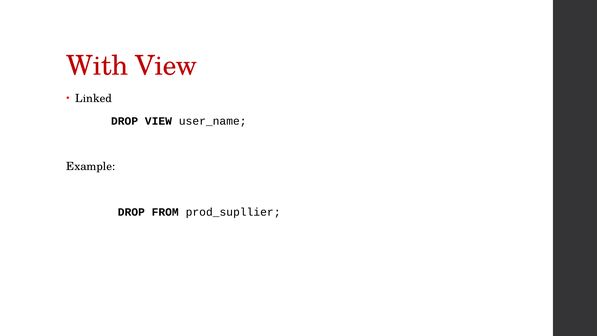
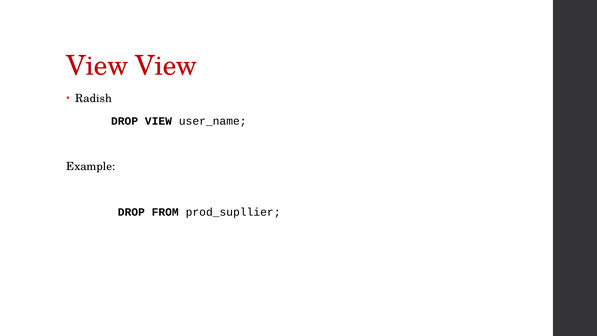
With at (97, 66): With -> View
Linked: Linked -> Radish
